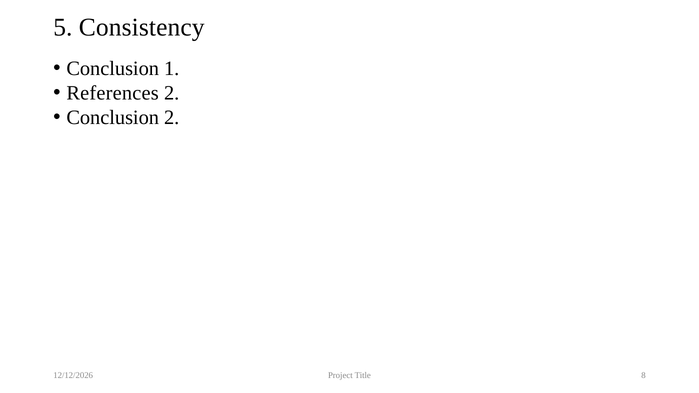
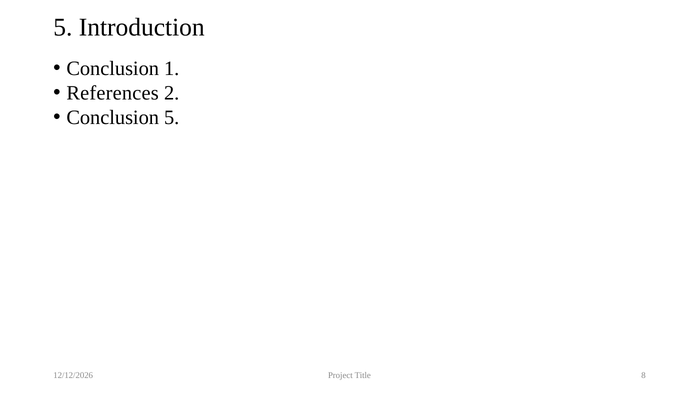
Consistency: Consistency -> Introduction
Conclusion 2: 2 -> 5
